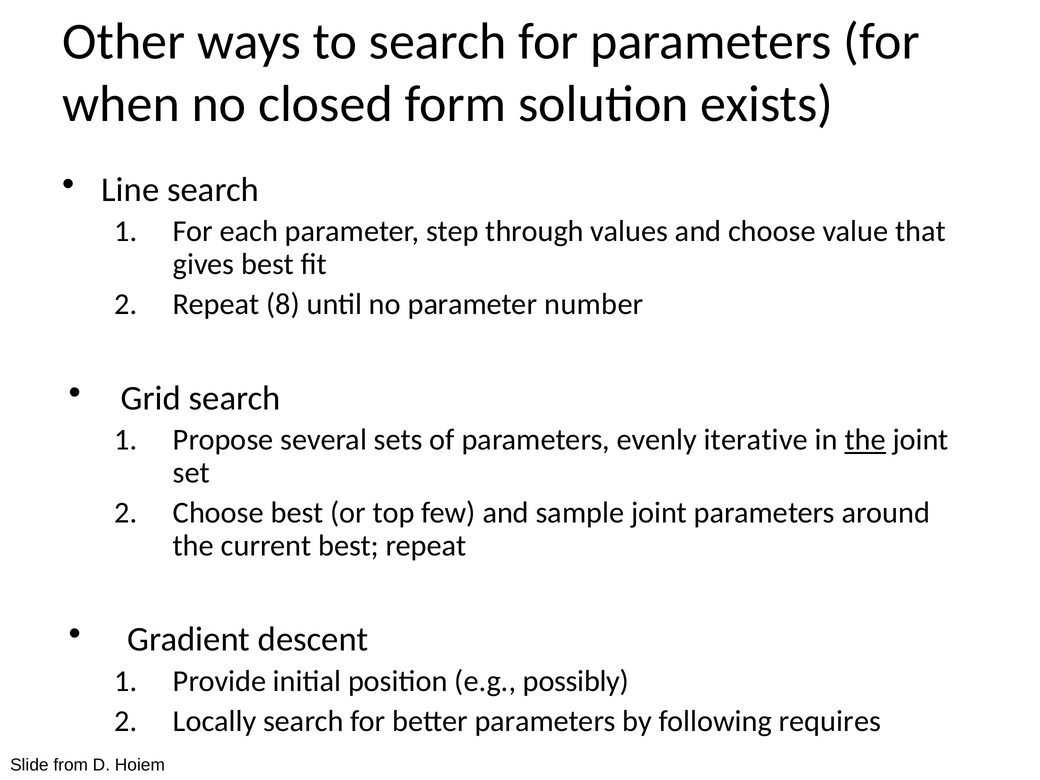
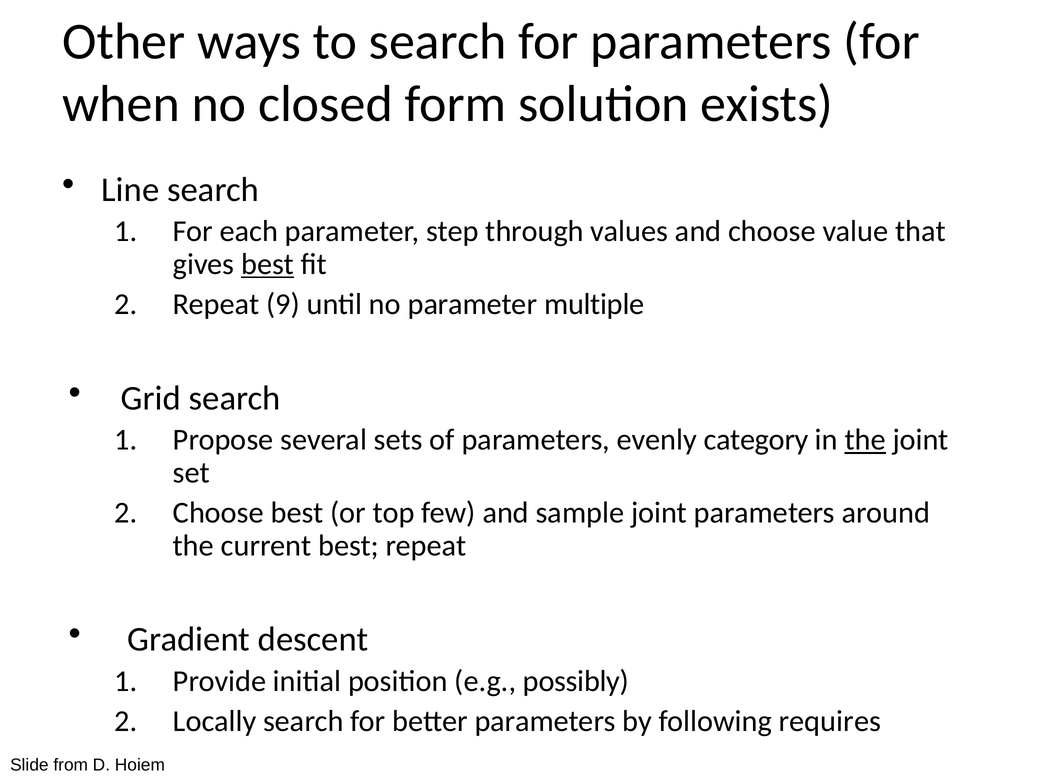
best at (268, 264) underline: none -> present
8: 8 -> 9
number: number -> multiple
iterative: iterative -> category
